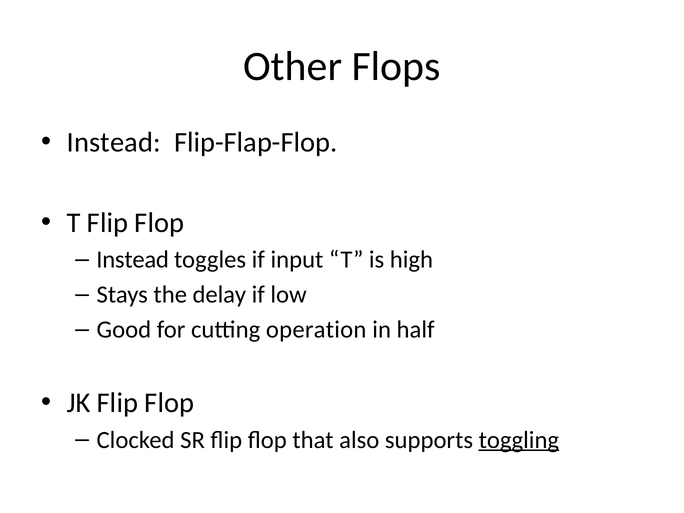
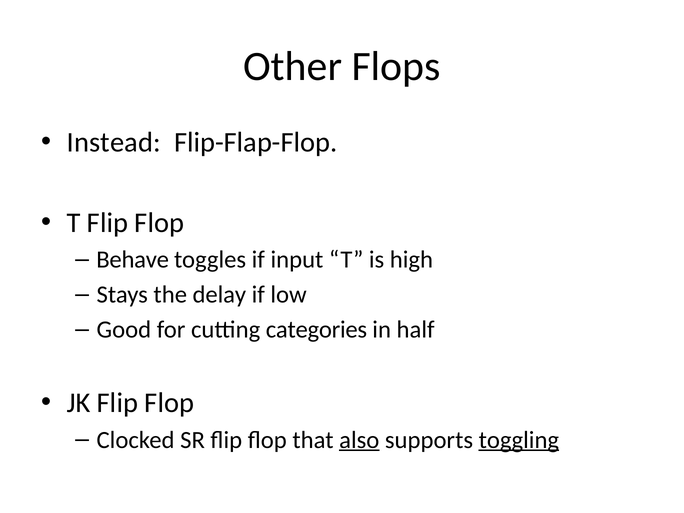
Instead at (133, 260): Instead -> Behave
operation: operation -> categories
also underline: none -> present
